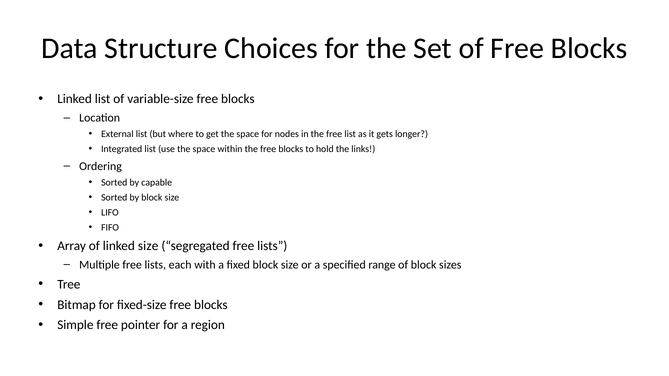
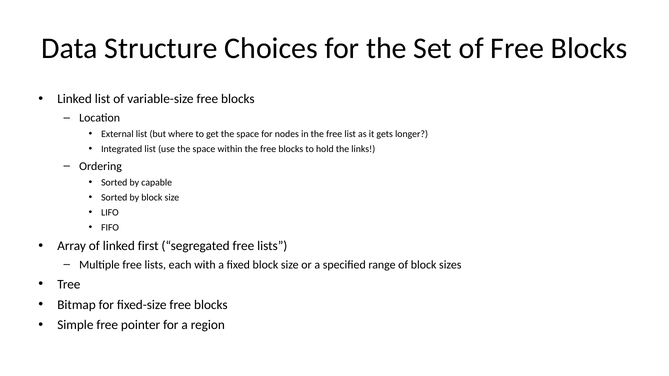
linked size: size -> first
